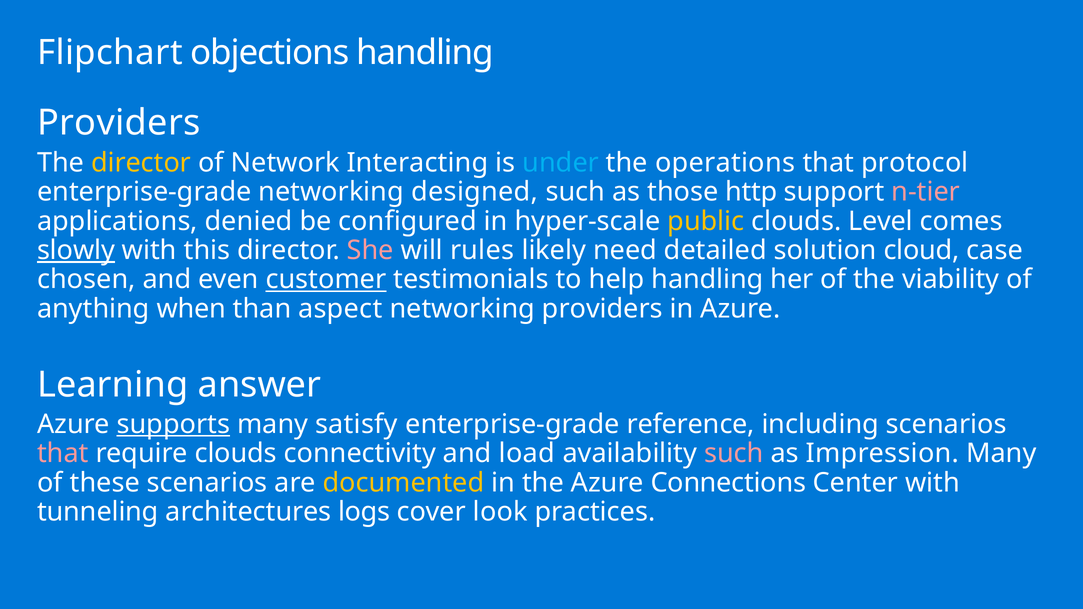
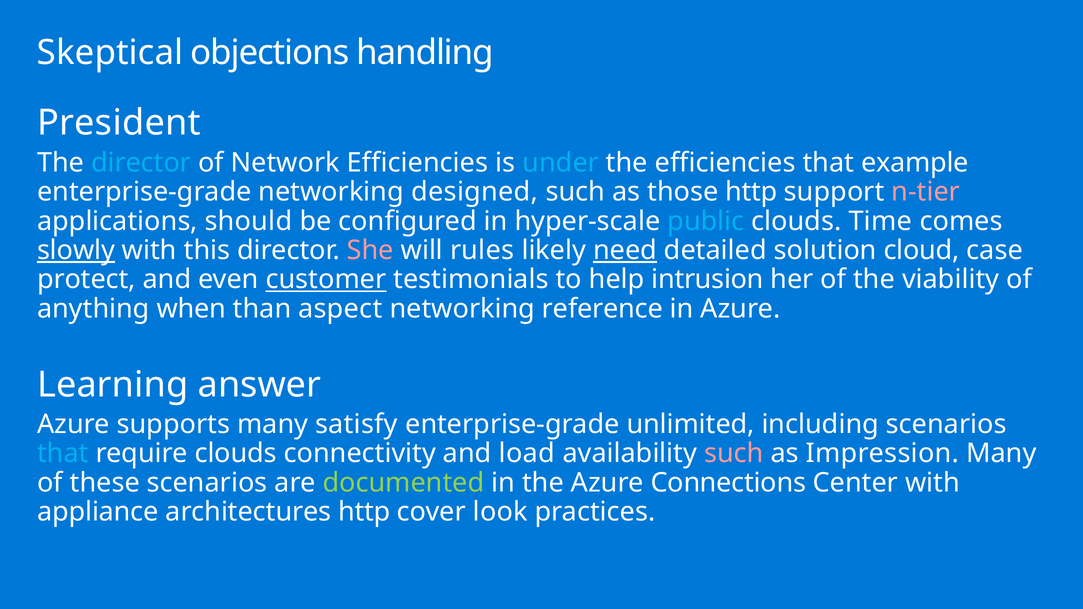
Flipchart: Flipchart -> Skeptical
Providers at (119, 123): Providers -> President
director at (141, 163) colour: yellow -> light blue
Network Interacting: Interacting -> Efficiencies
the operations: operations -> efficiencies
protocol: protocol -> example
denied: denied -> should
public colour: yellow -> light blue
Level: Level -> Time
need underline: none -> present
chosen: chosen -> protect
help handling: handling -> intrusion
networking providers: providers -> reference
supports underline: present -> none
reference: reference -> unlimited
that at (63, 454) colour: pink -> light blue
documented colour: yellow -> light green
tunneling: tunneling -> appliance
architectures logs: logs -> http
